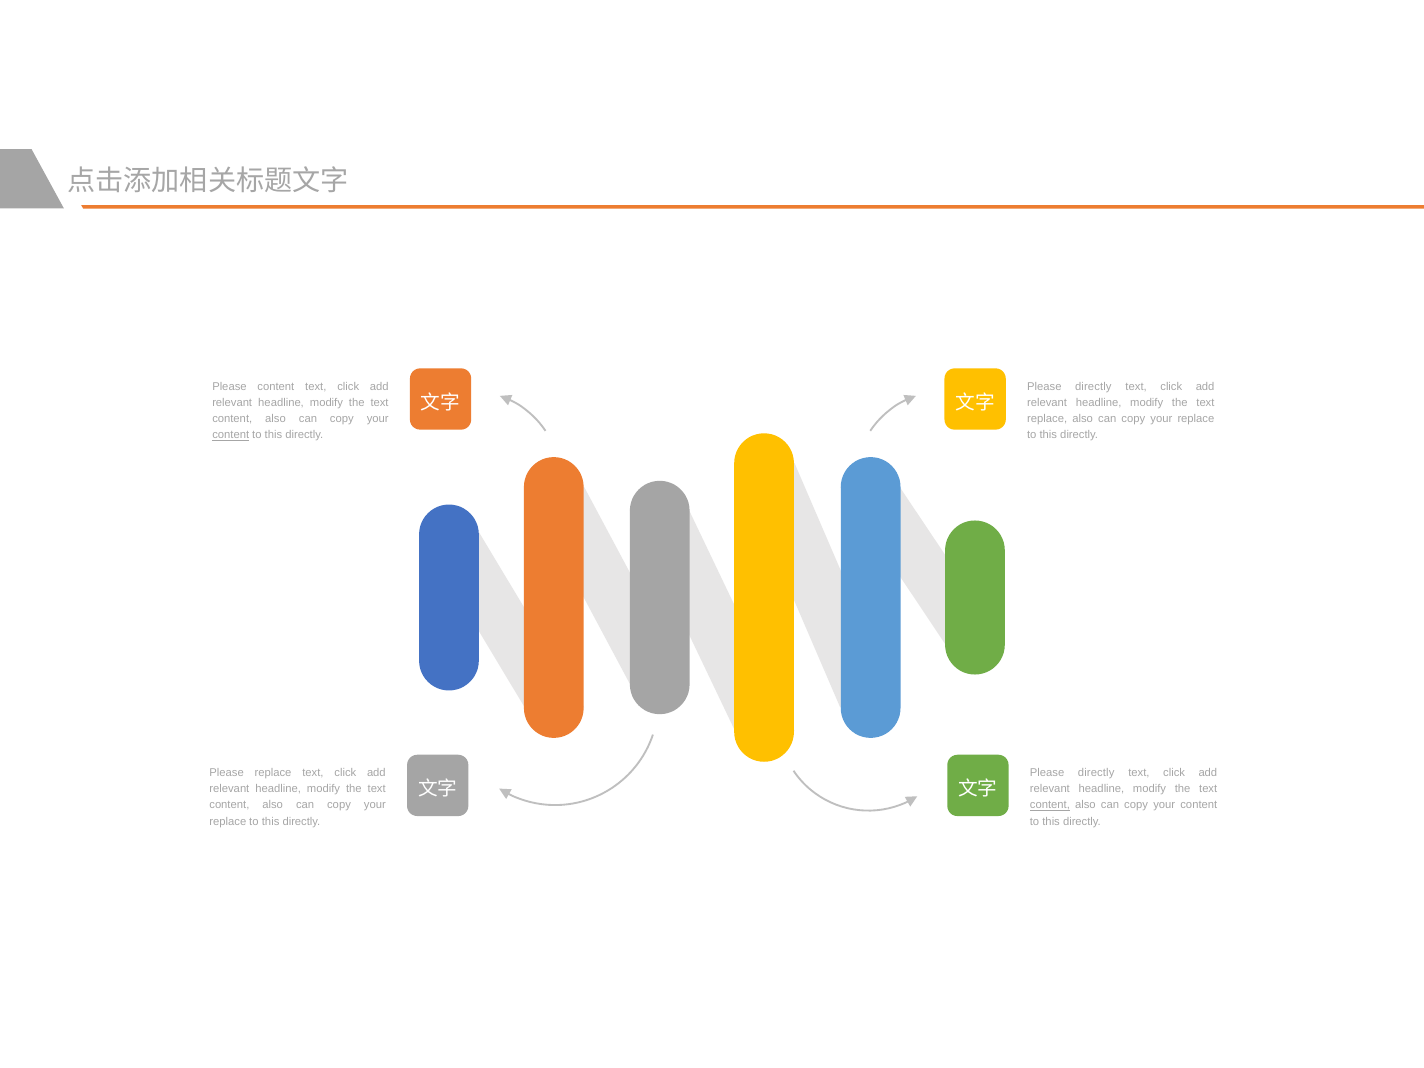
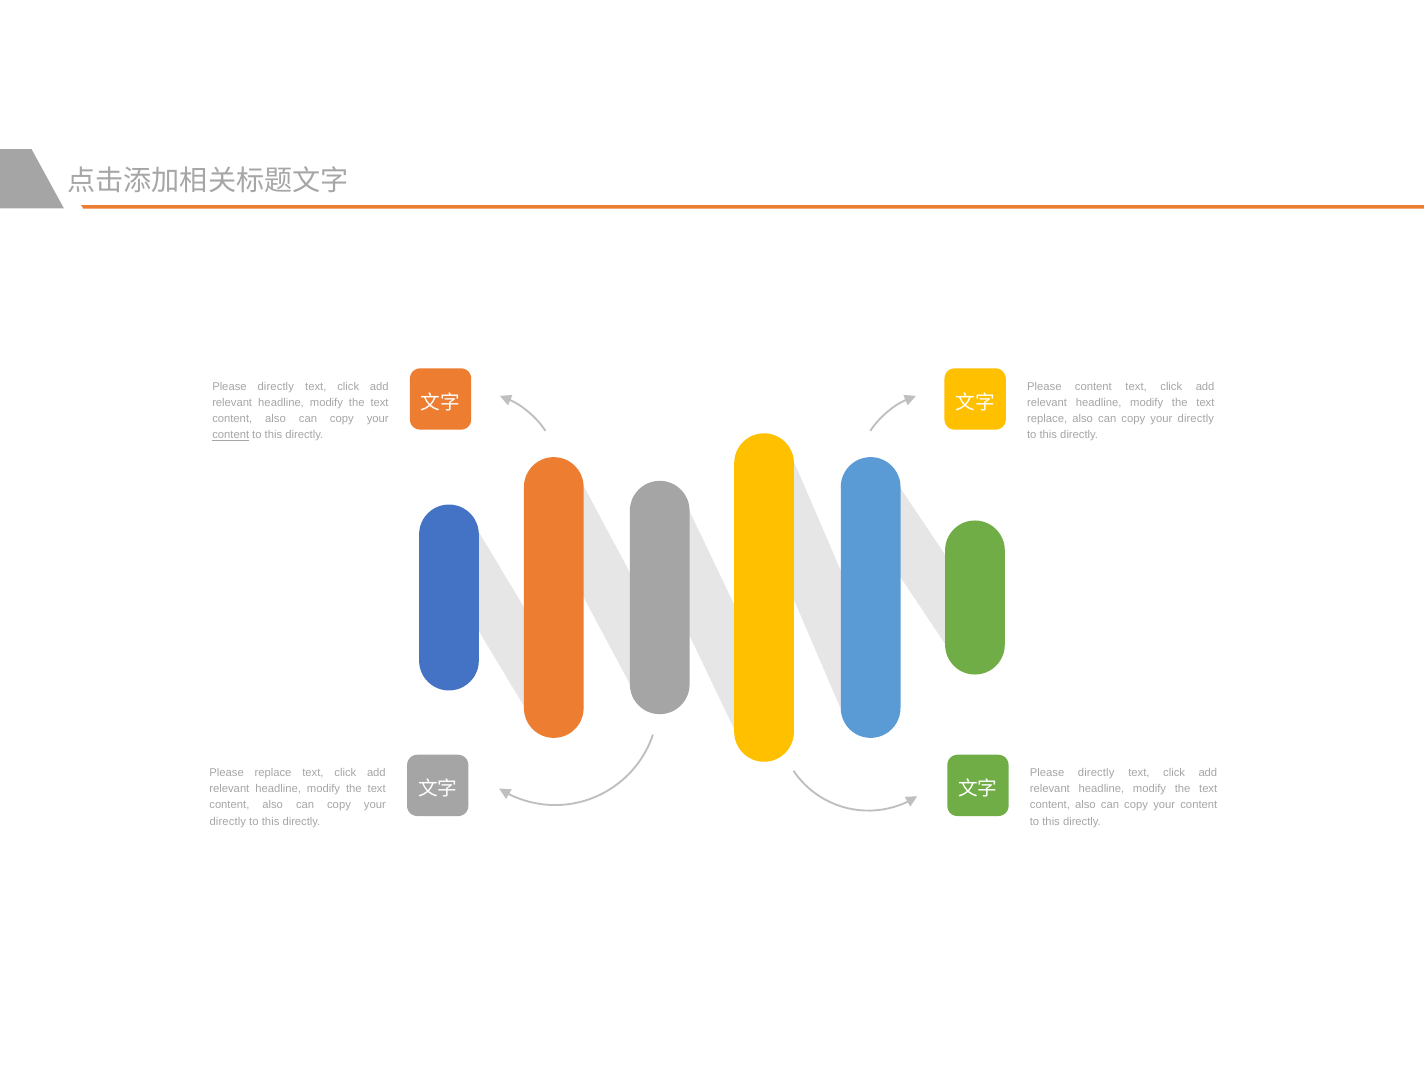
content at (276, 387): content -> directly
directly at (1093, 387): directly -> content
replace at (1196, 419): replace -> directly
content at (1050, 805) underline: present -> none
replace at (228, 821): replace -> directly
